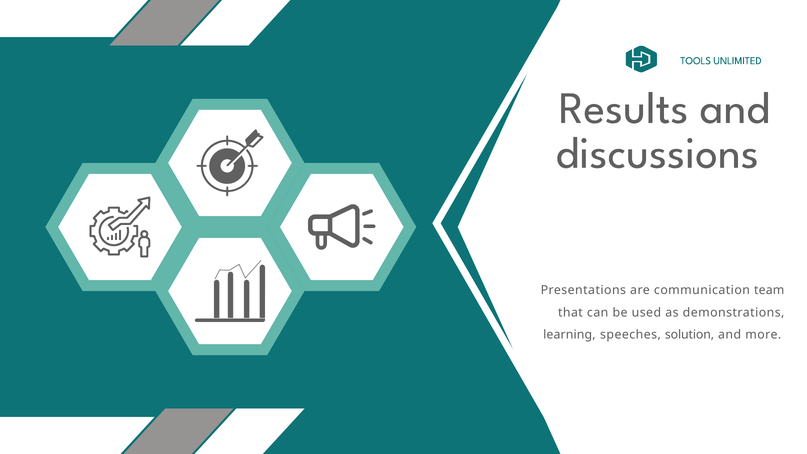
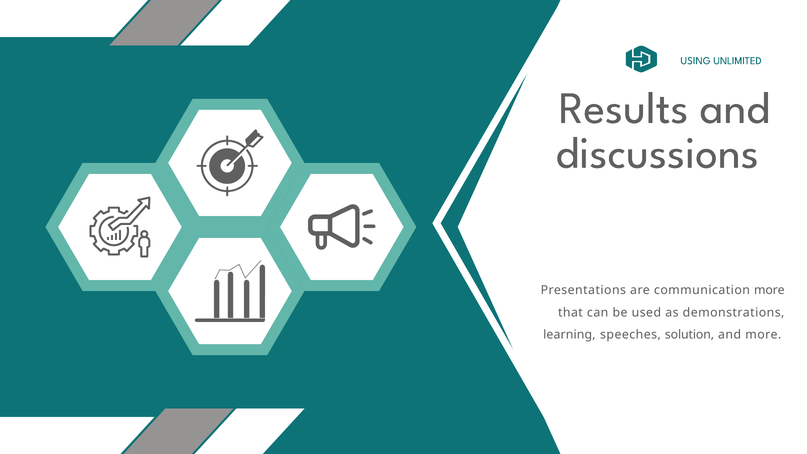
TOOLS: TOOLS -> USING
communication team: team -> more
